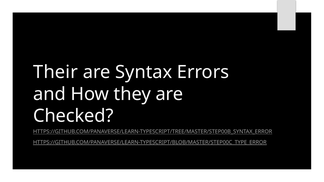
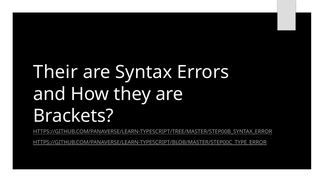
Checked: Checked -> Brackets
